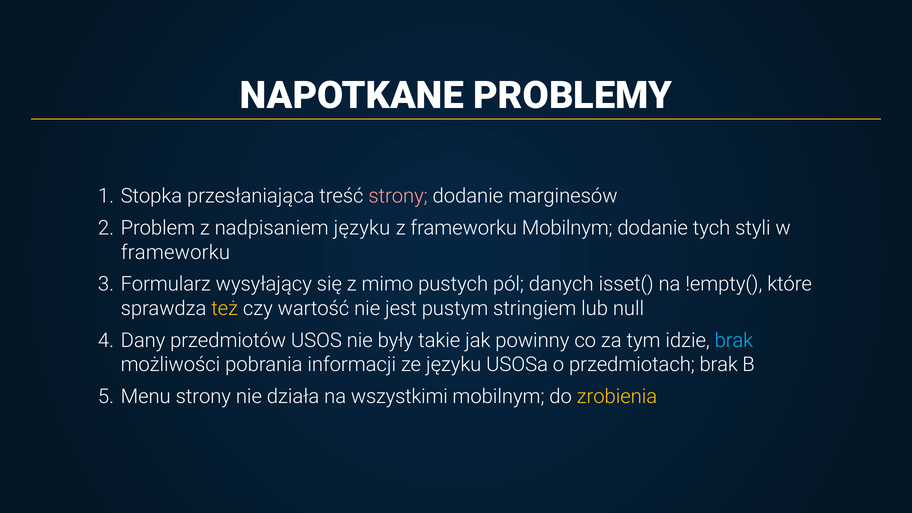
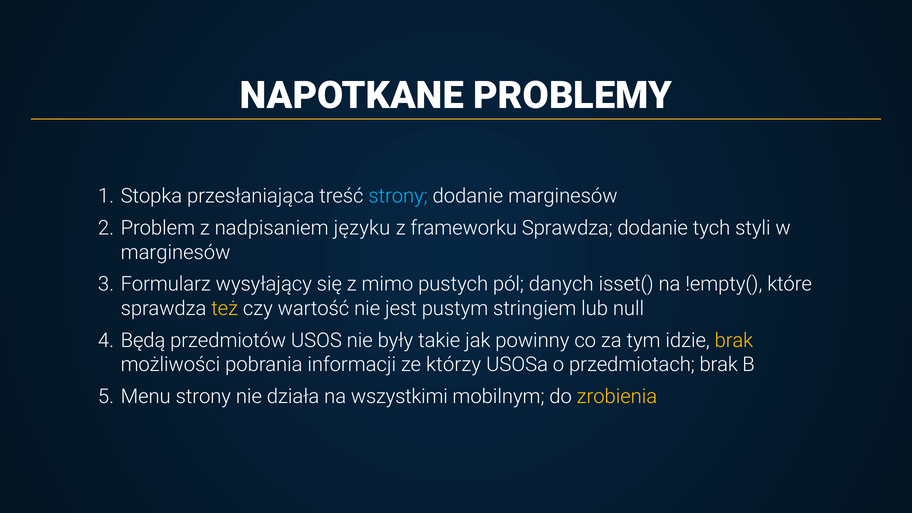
strony at (398, 196) colour: pink -> light blue
frameworku Mobilnym: Mobilnym -> Sprawdza
frameworku at (175, 252): frameworku -> marginesów
Dany: Dany -> Będą
brak at (734, 340) colour: light blue -> yellow
ze języku: języku -> którzy
